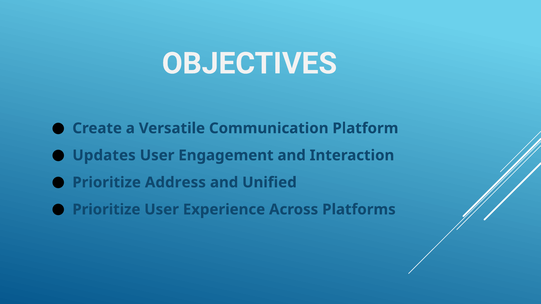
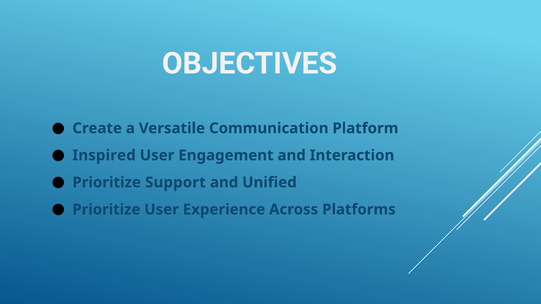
Updates: Updates -> Inspired
Address: Address -> Support
